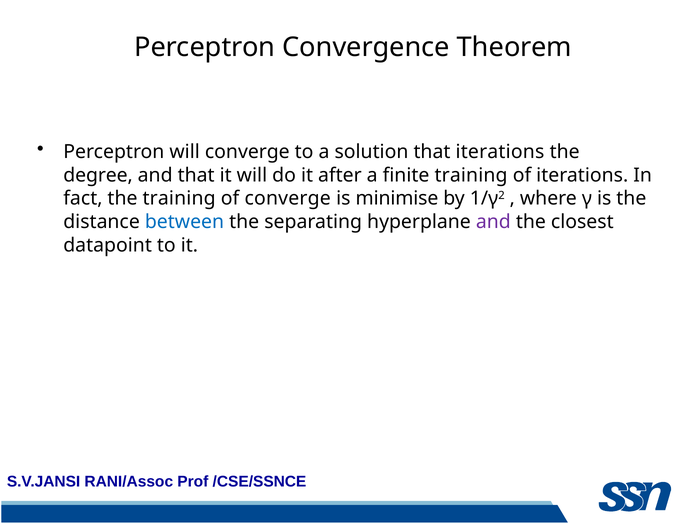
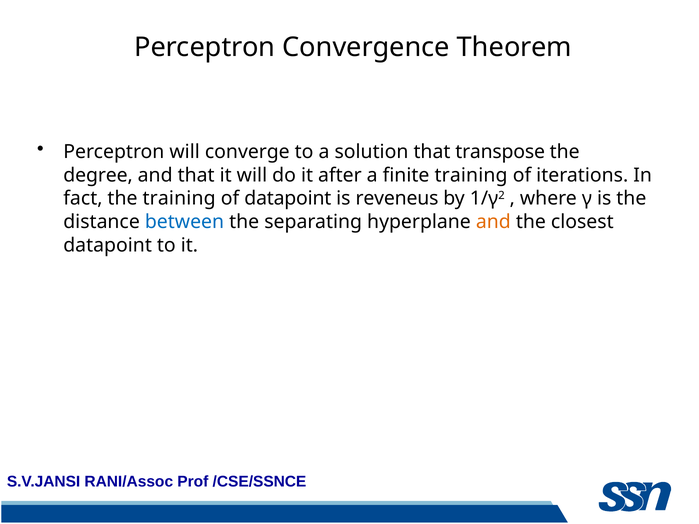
that iterations: iterations -> transpose
of converge: converge -> datapoint
minimise: minimise -> reveneus
and at (493, 222) colour: purple -> orange
